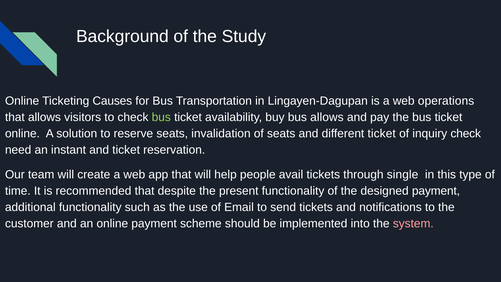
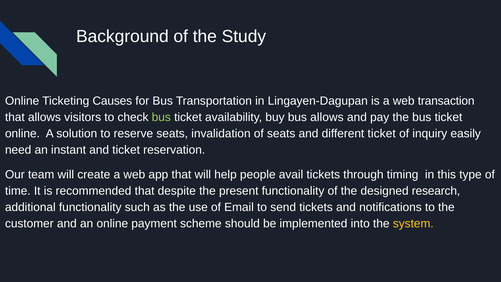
operations: operations -> transaction
inquiry check: check -> easily
single: single -> timing
designed payment: payment -> research
system colour: pink -> yellow
